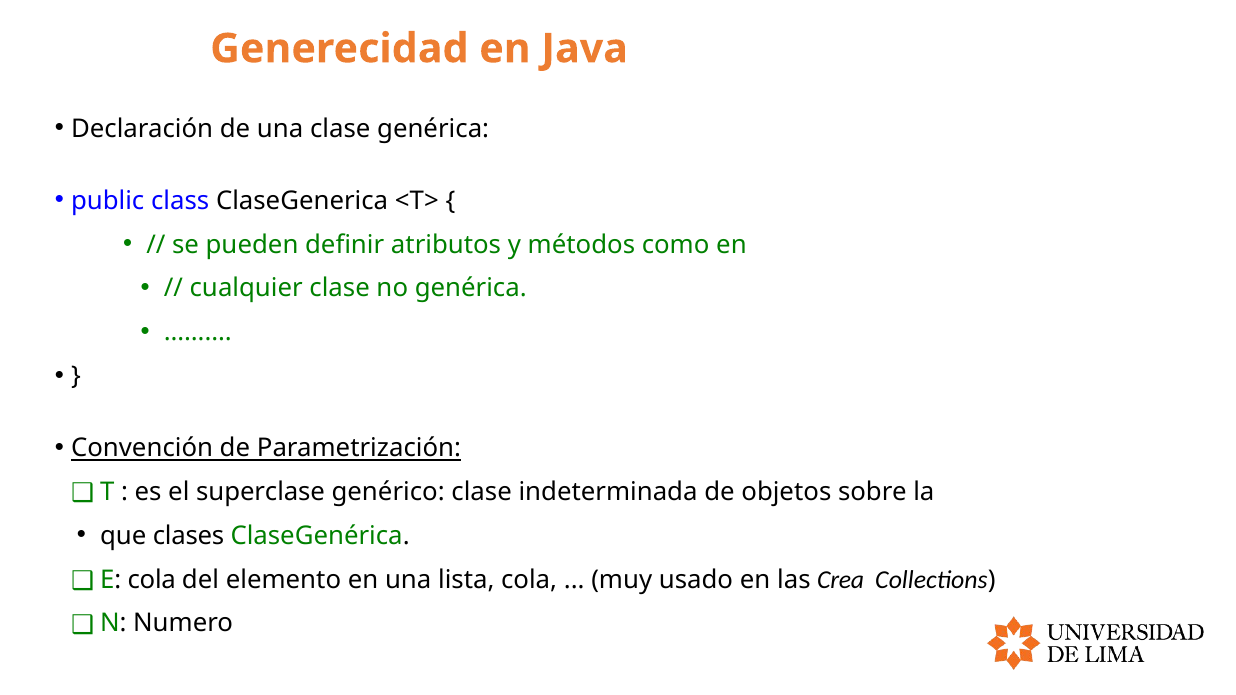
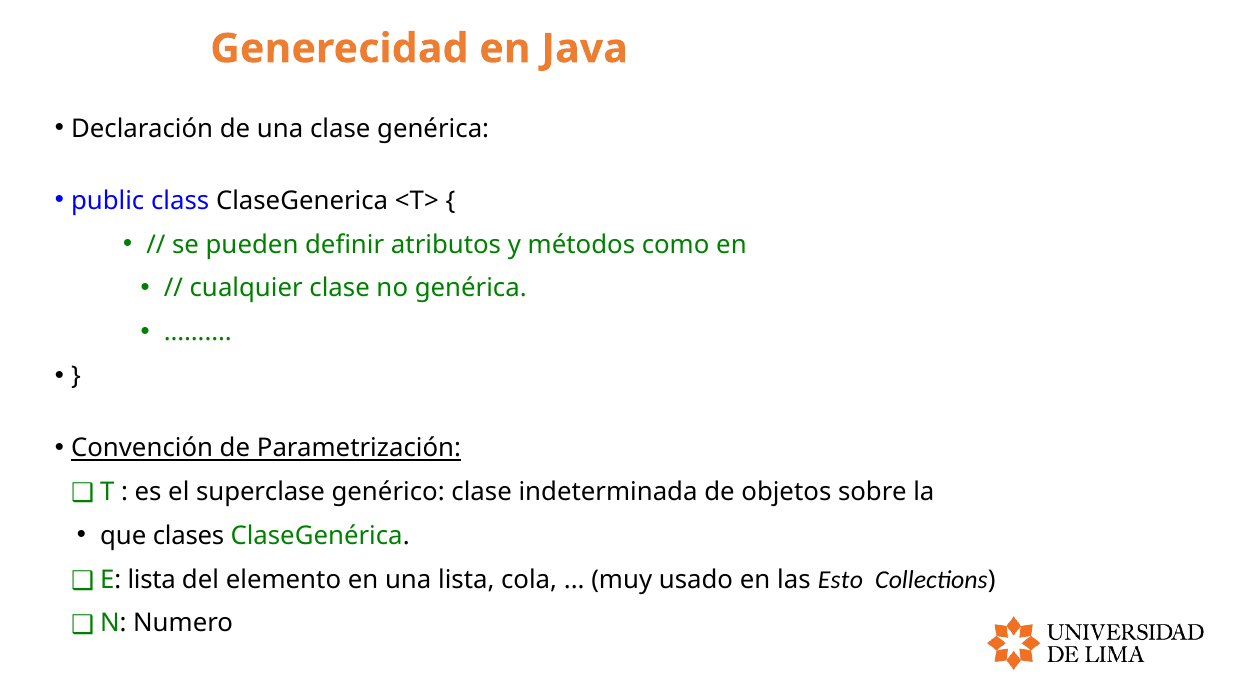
E cola: cola -> lista
Crea: Crea -> Esto
